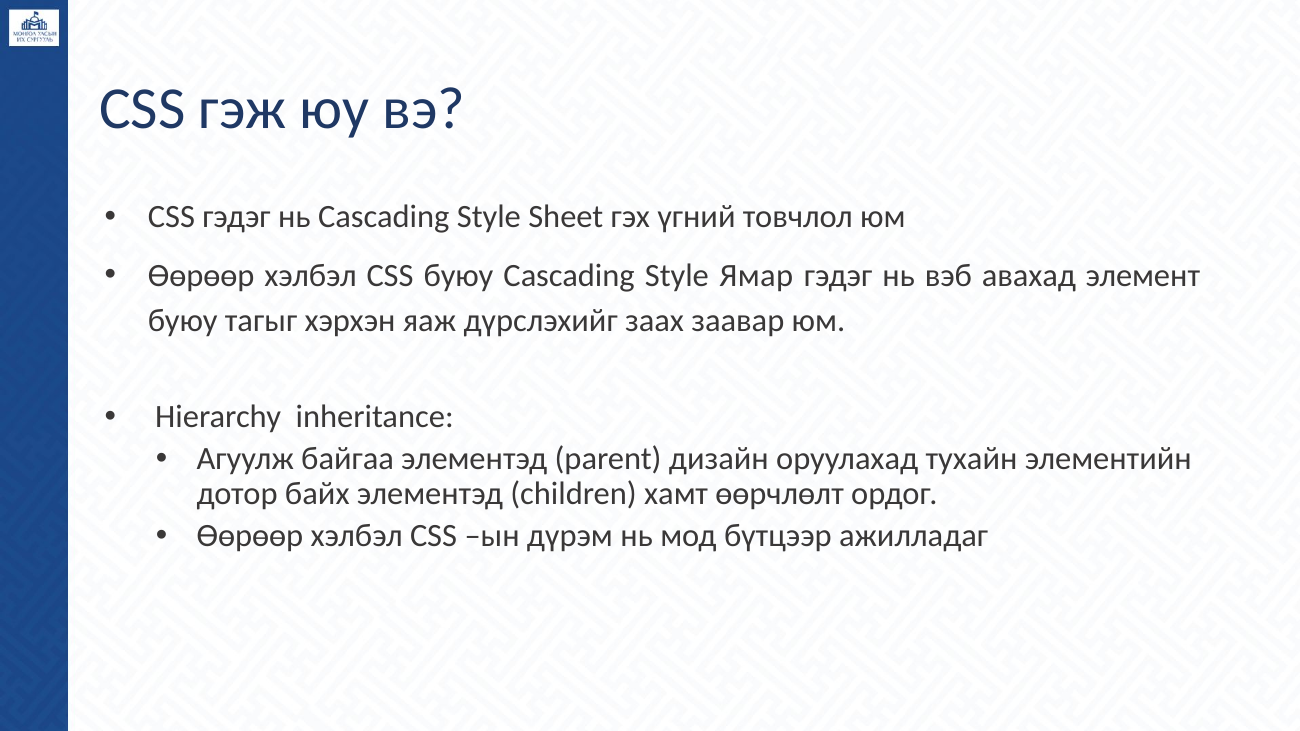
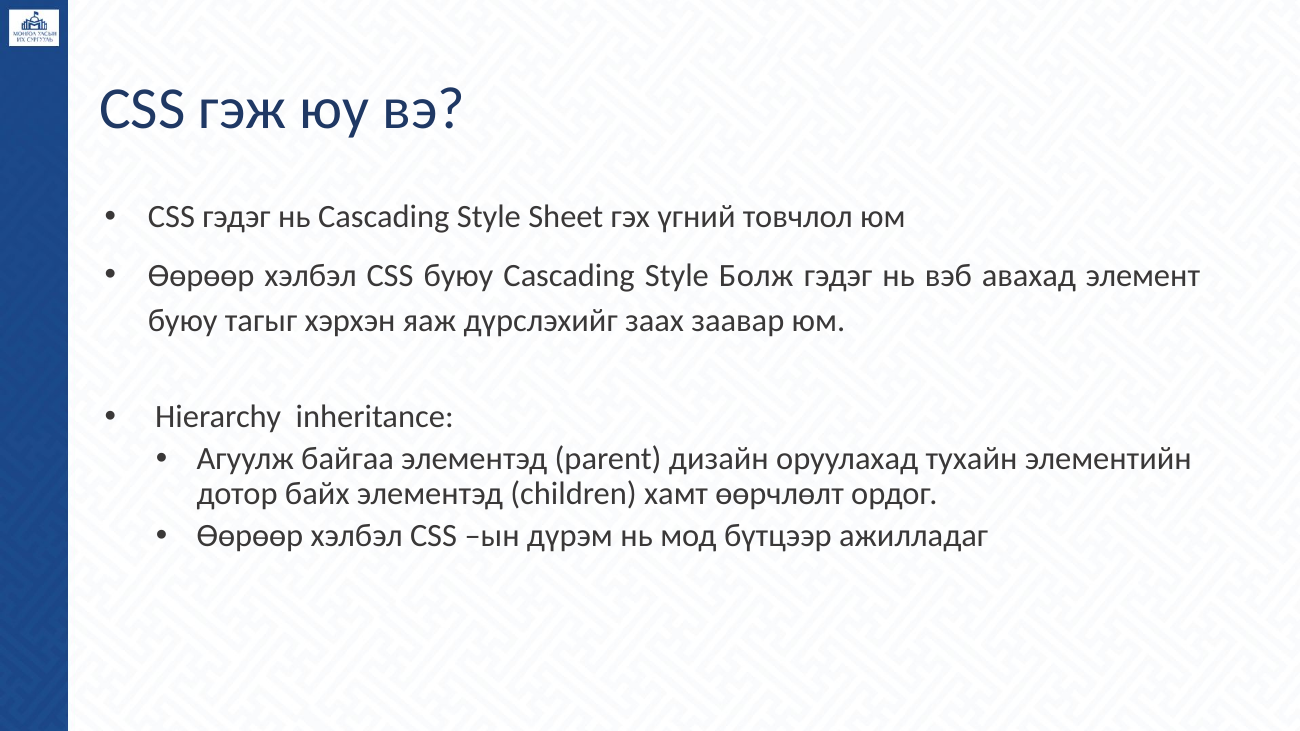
Ямар: Ямар -> Болж
